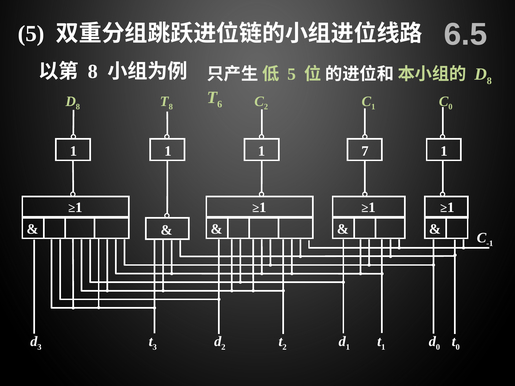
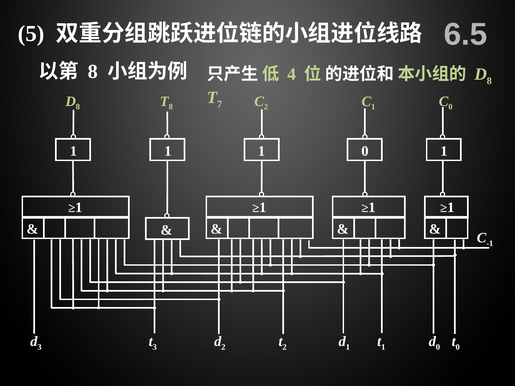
5 at (292, 74): 5 -> 4
6: 6 -> 7
1 7: 7 -> 0
